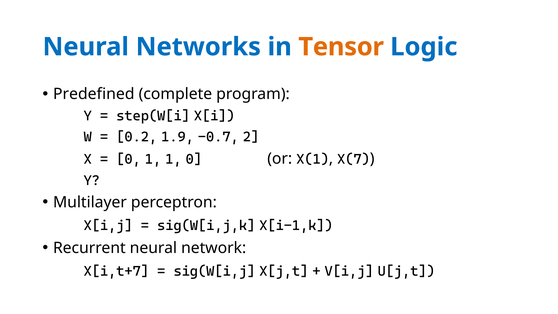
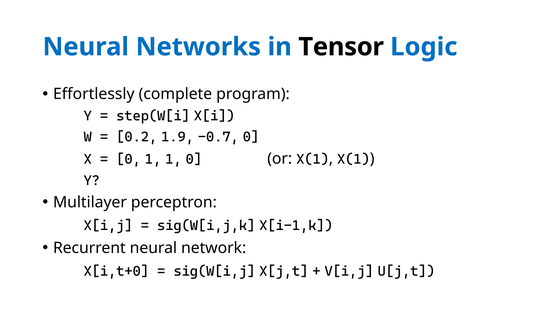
Tensor colour: orange -> black
Predefined: Predefined -> Effortlessly
-0.7 2: 2 -> 0
X(7 at (353, 159): X(7 -> X(1
X[i,t+7: X[i,t+7 -> X[i,t+0
